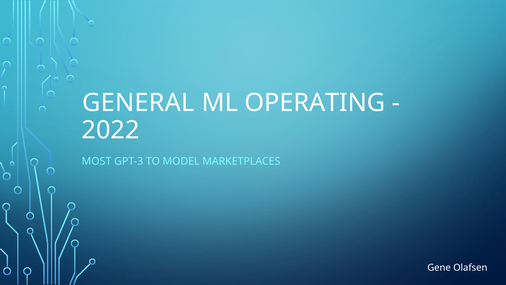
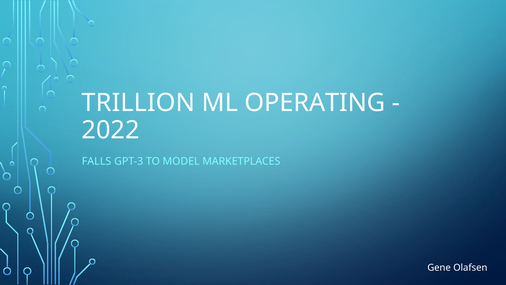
GENERAL: GENERAL -> TRILLION
MOST: MOST -> FALLS
